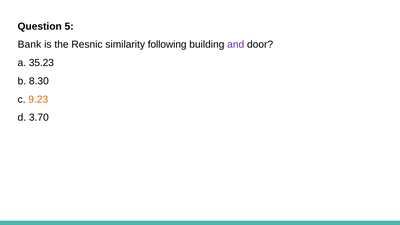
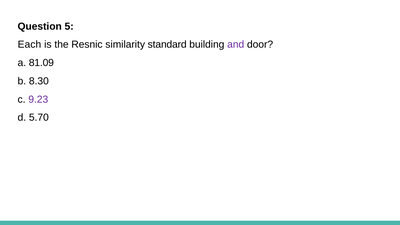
Bank: Bank -> Each
following: following -> standard
35.23: 35.23 -> 81.09
9.23 colour: orange -> purple
3.70: 3.70 -> 5.70
